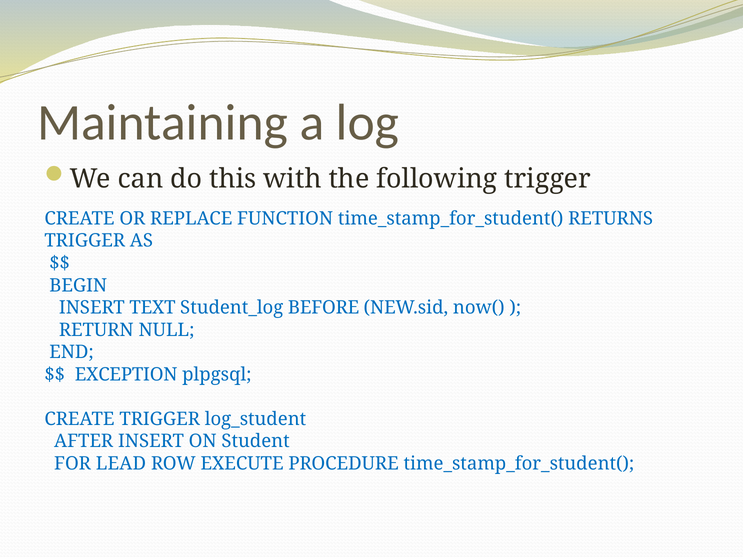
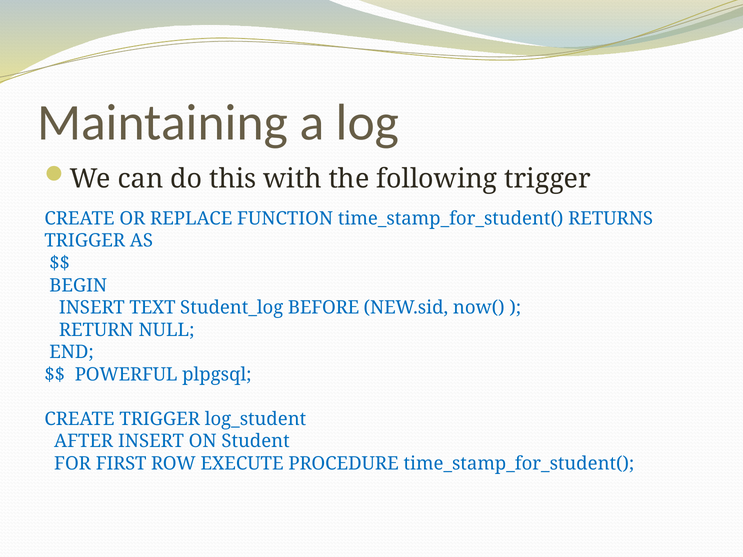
EXCEPTION: EXCEPTION -> POWERFUL
LEAD: LEAD -> FIRST
